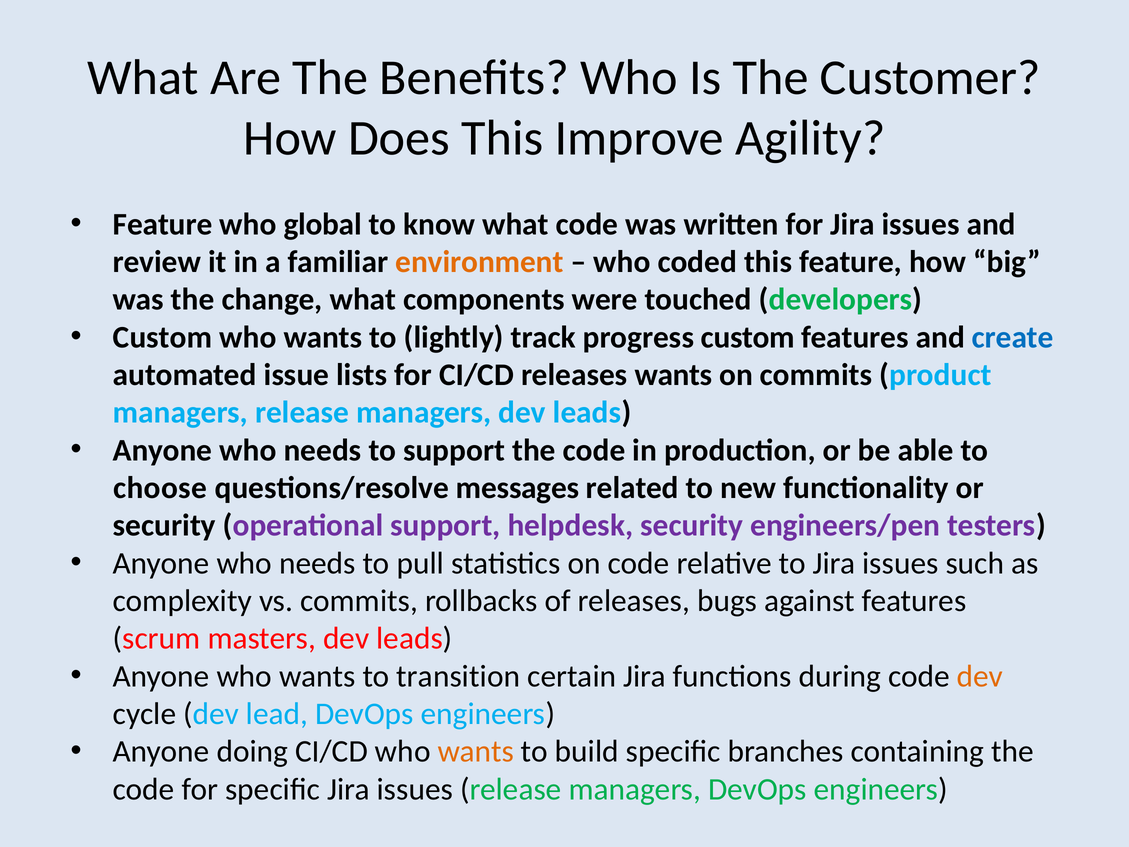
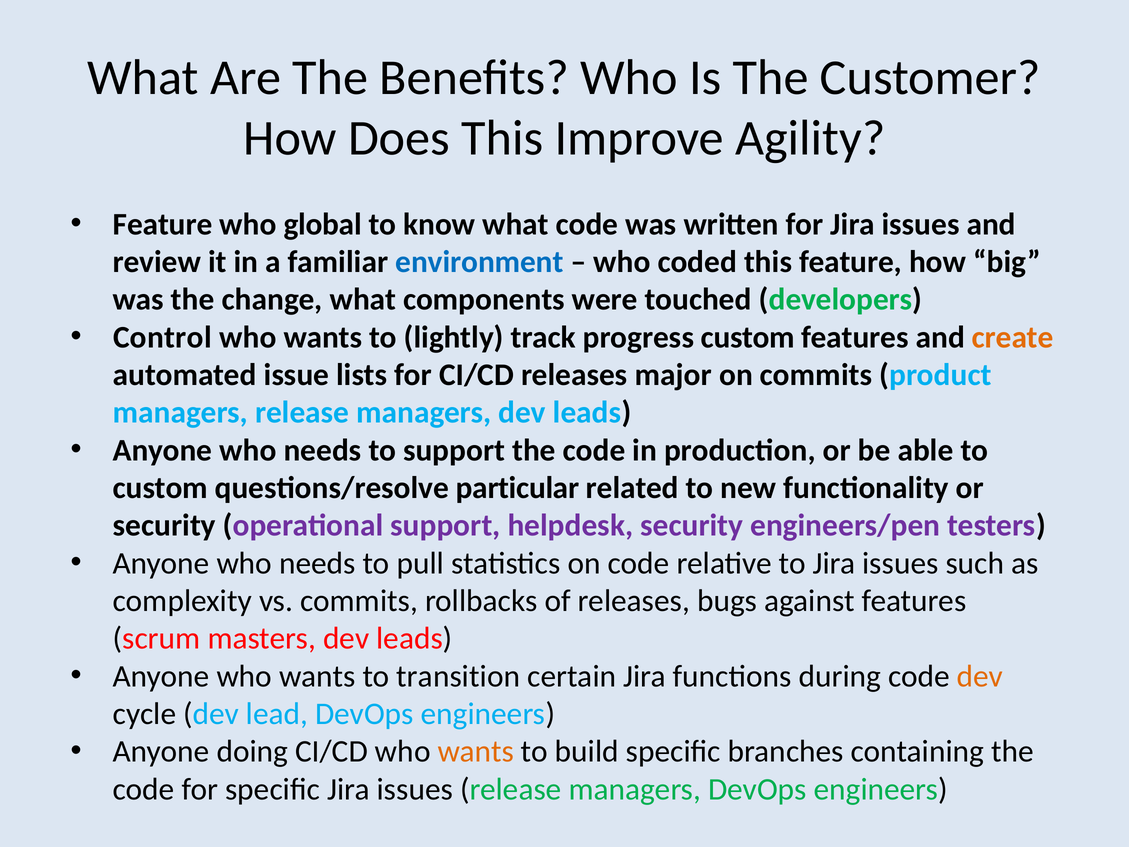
environment colour: orange -> blue
Custom at (163, 337): Custom -> Control
create colour: blue -> orange
releases wants: wants -> major
choose at (160, 488): choose -> custom
messages: messages -> particular
